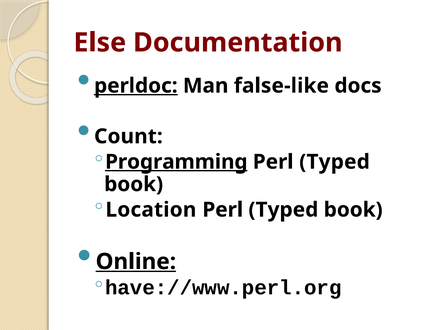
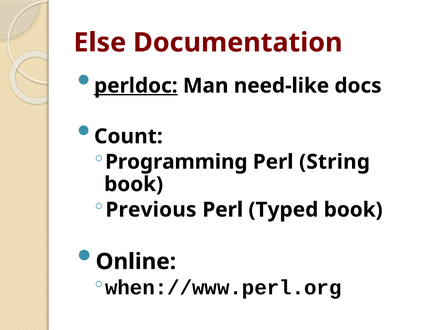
false-like: false-like -> need-like
Programming underline: present -> none
Typed at (335, 162): Typed -> String
Location: Location -> Previous
Online underline: present -> none
have://www.perl.org: have://www.perl.org -> when://www.perl.org
